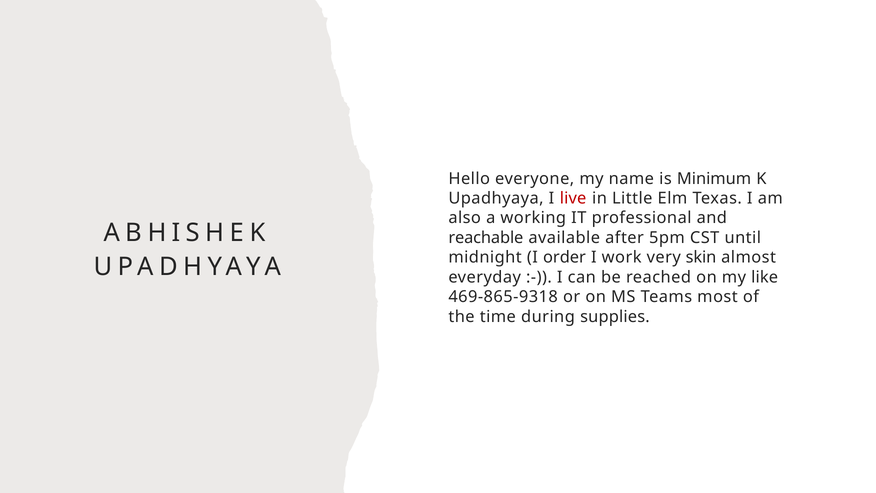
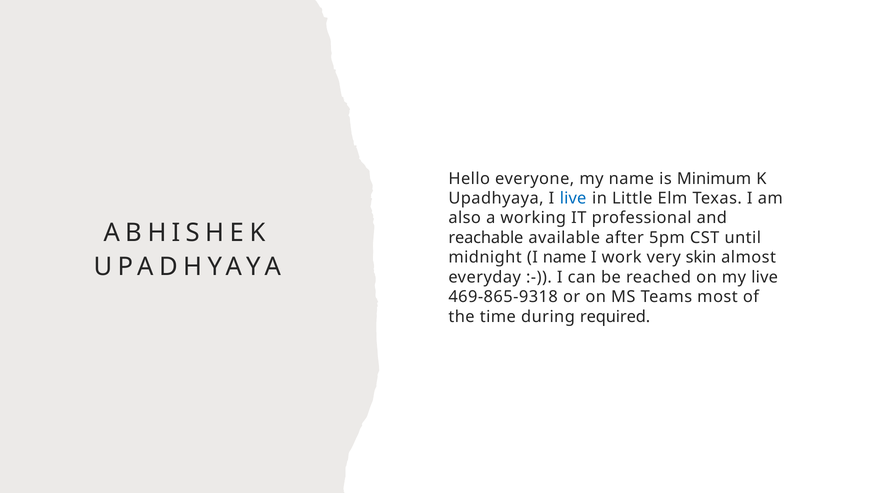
live at (573, 198) colour: red -> blue
I order: order -> name
my like: like -> live
supplies: supplies -> required
